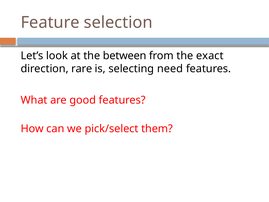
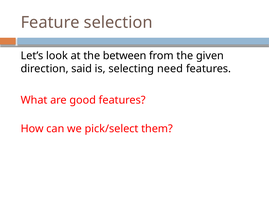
exact: exact -> given
rare: rare -> said
